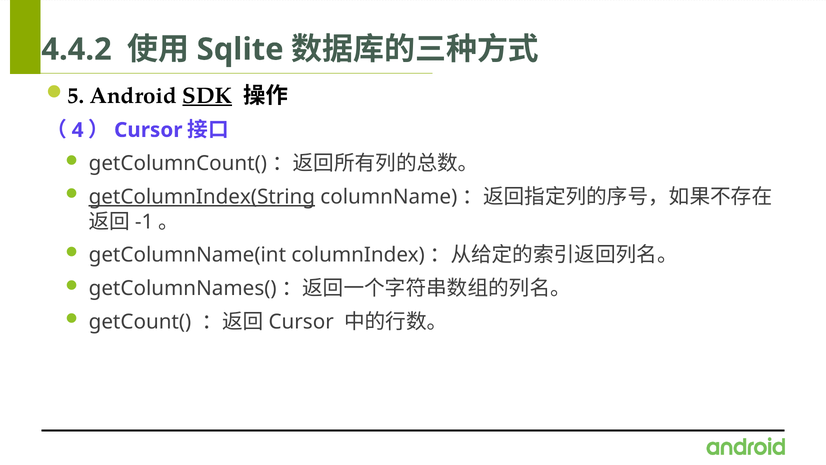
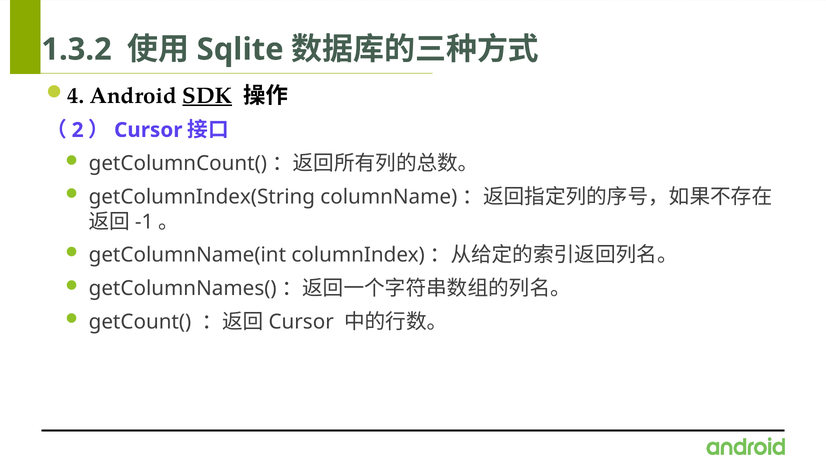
4.4.2: 4.4.2 -> 1.3.2
5: 5 -> 4
4: 4 -> 2
getColumnIndex(String underline: present -> none
